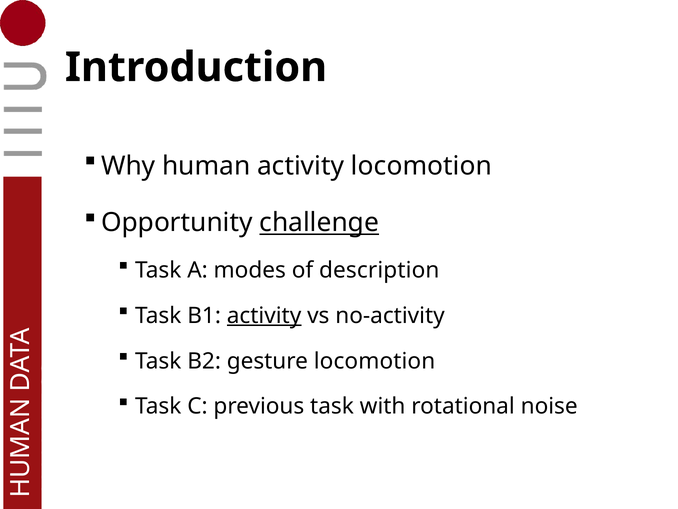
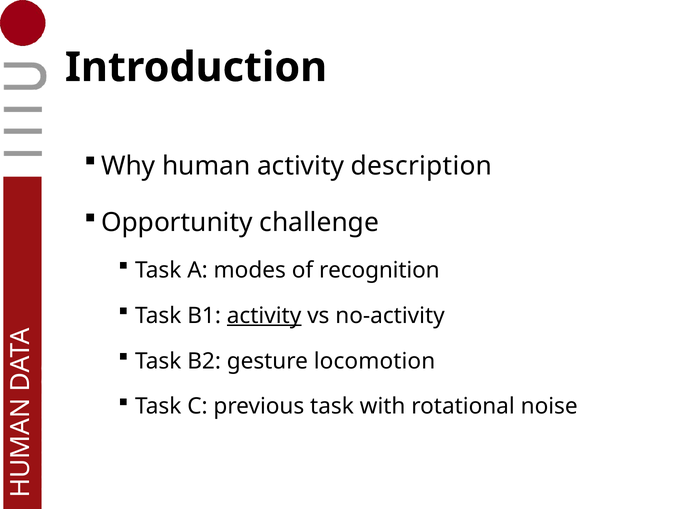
activity locomotion: locomotion -> description
challenge underline: present -> none
description: description -> recognition
